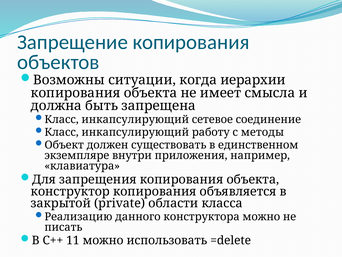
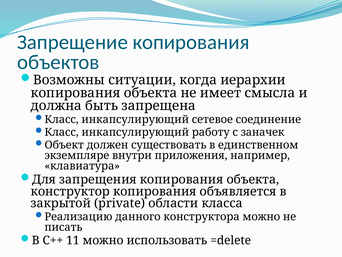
методы: методы -> заначек
